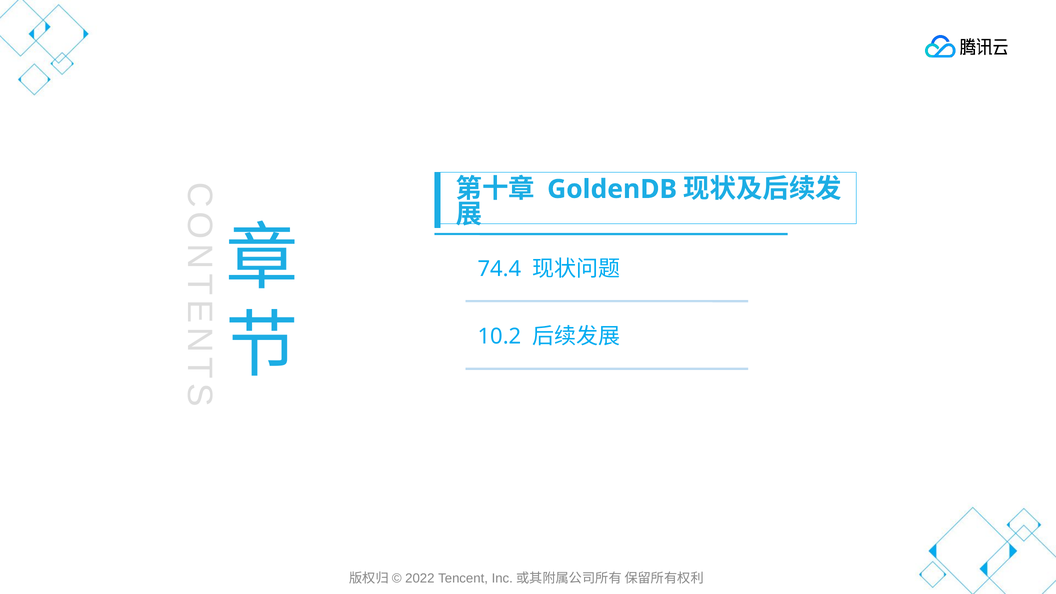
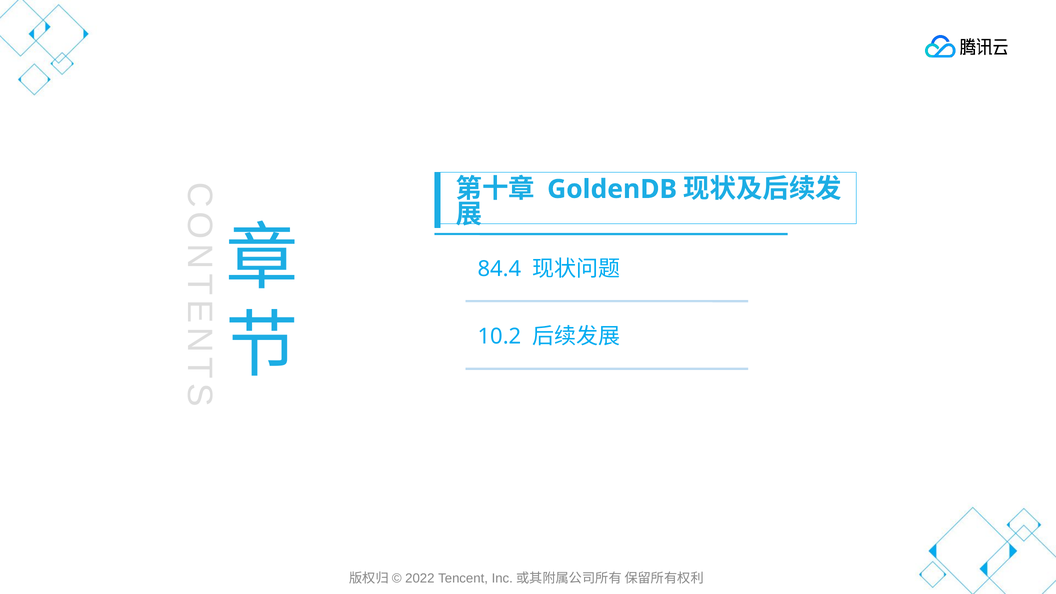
74.4: 74.4 -> 84.4
